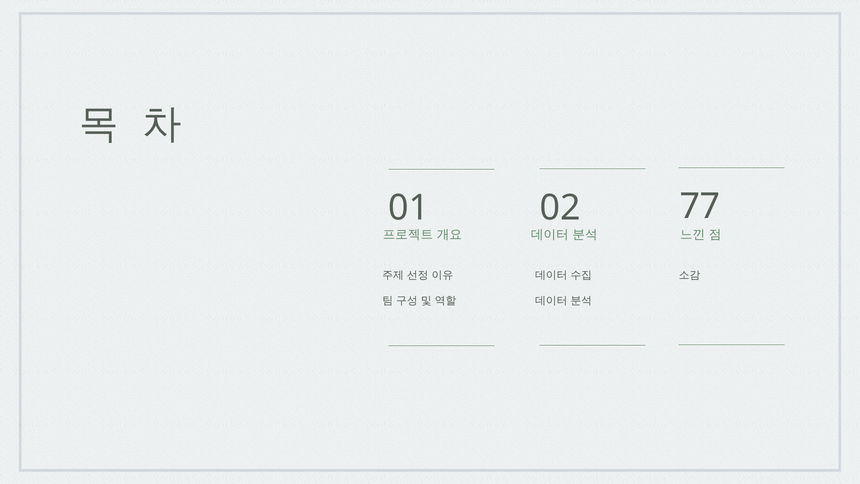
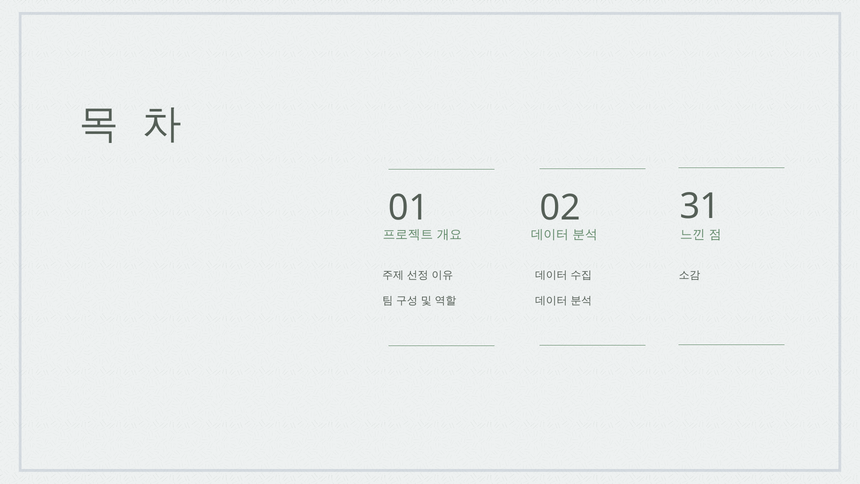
77: 77 -> 31
